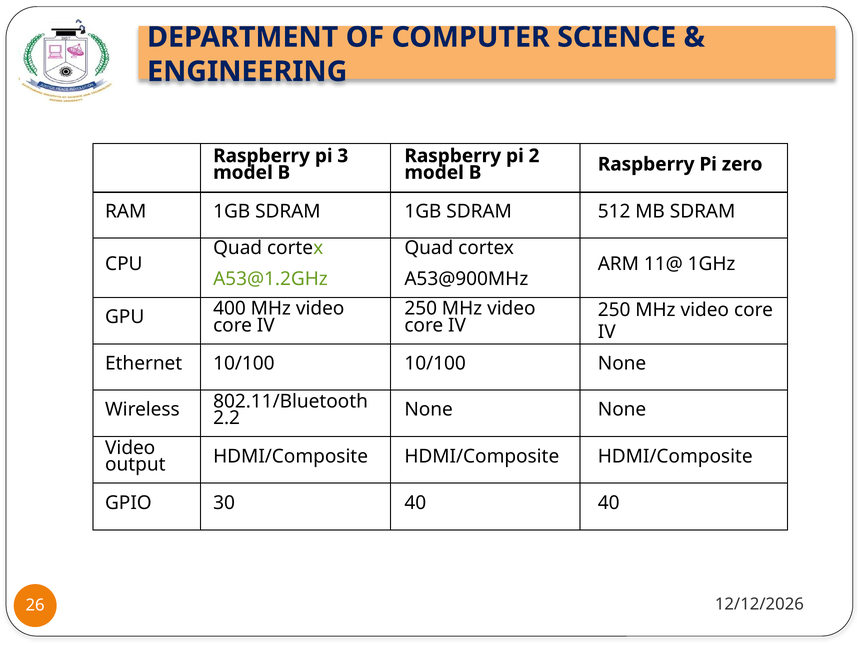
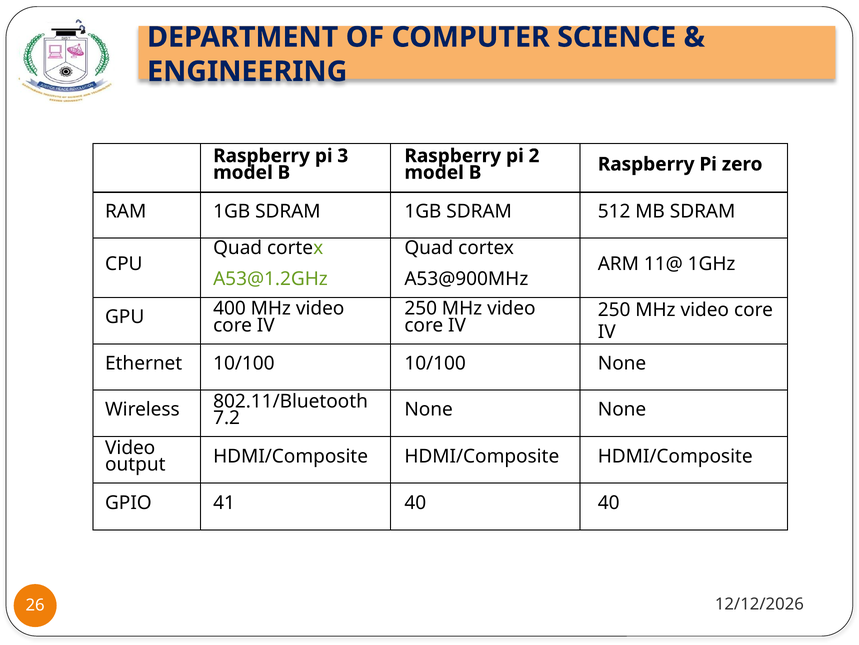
2.2: 2.2 -> 7.2
30: 30 -> 41
